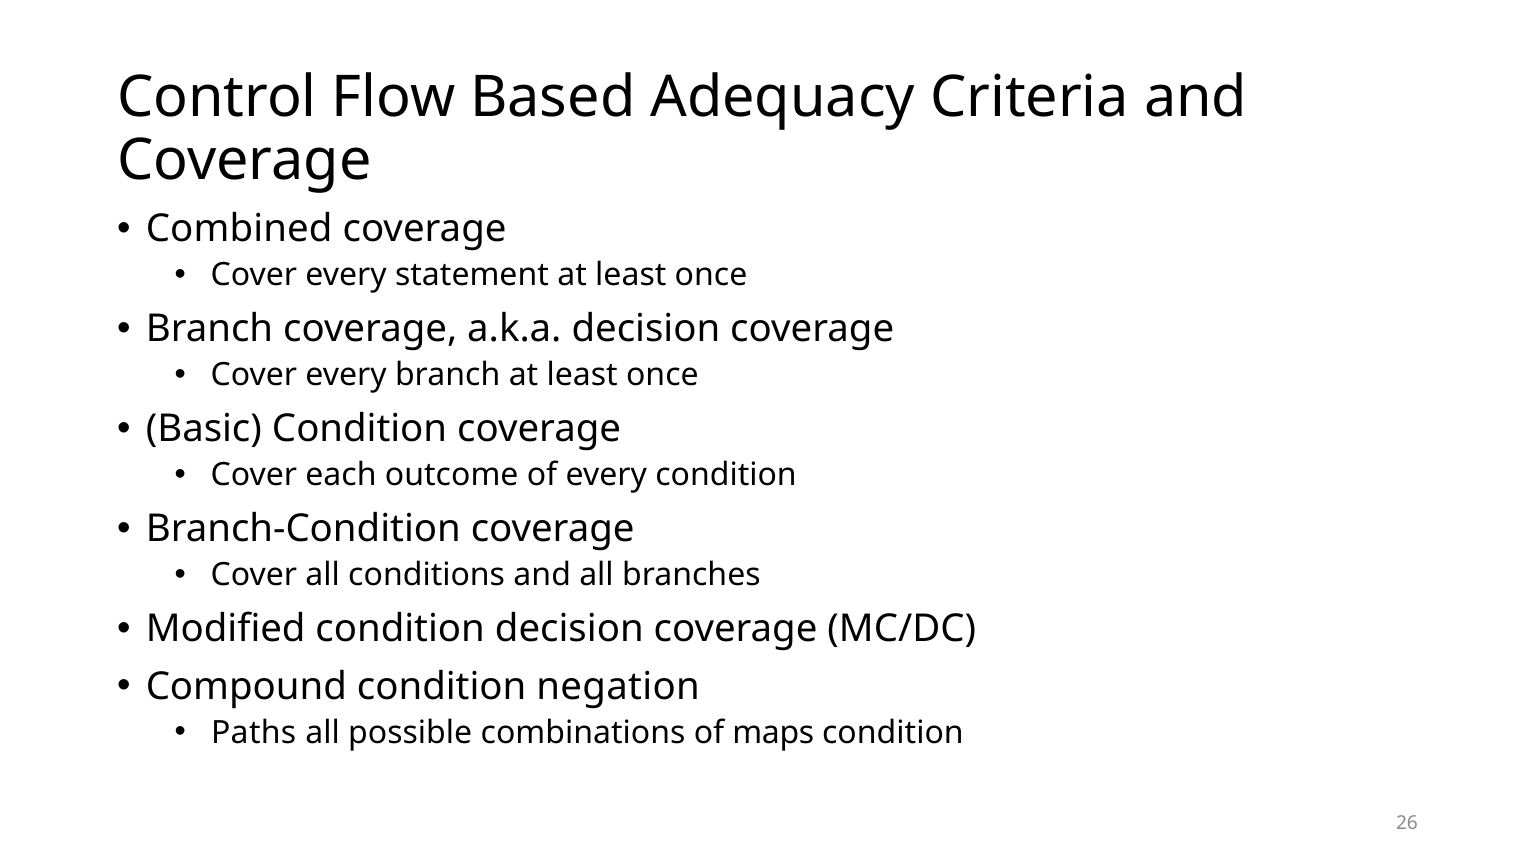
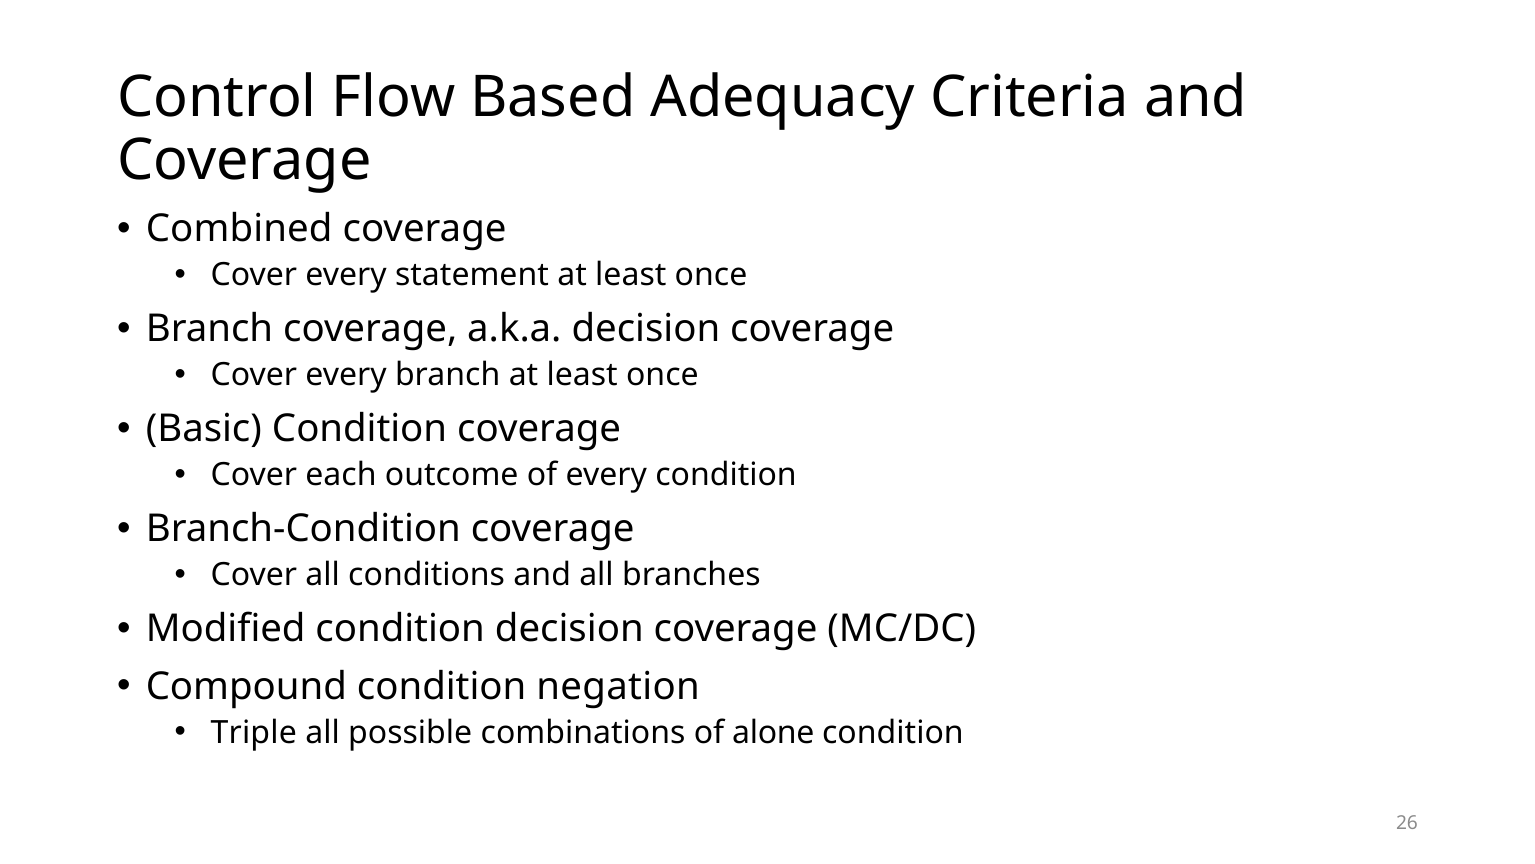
Paths: Paths -> Triple
maps: maps -> alone
